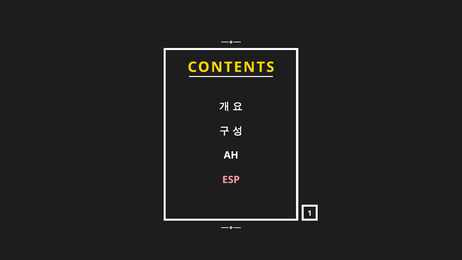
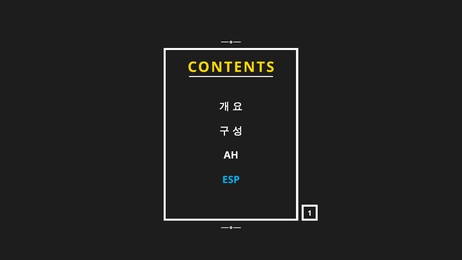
ESP colour: pink -> light blue
